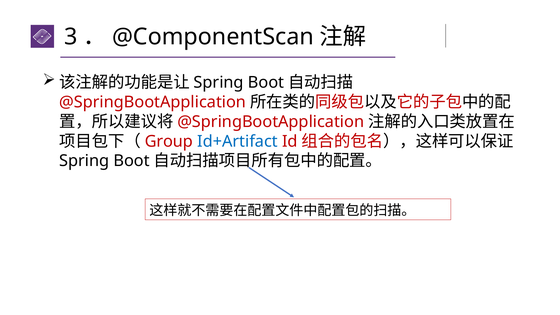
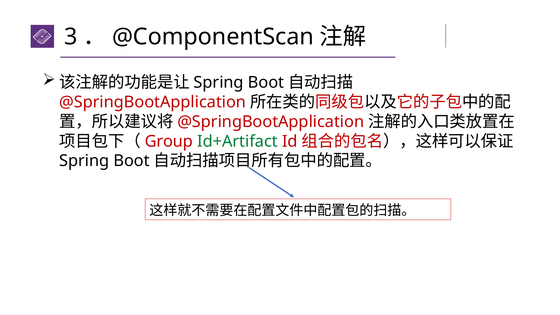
Id+Artifact colour: blue -> green
